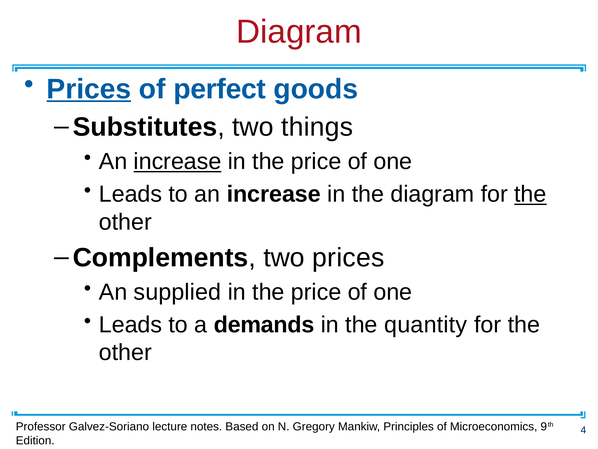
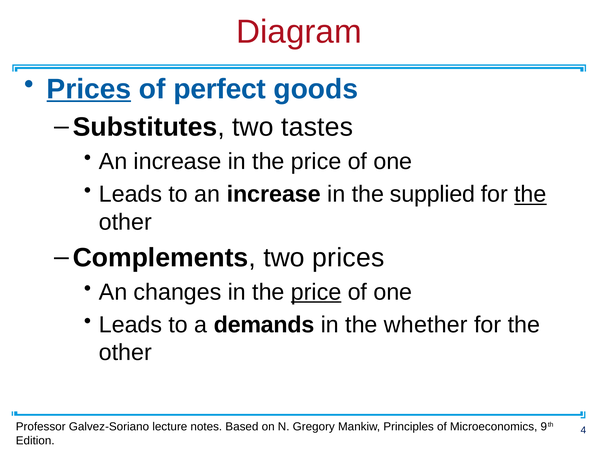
things: things -> tastes
increase at (178, 161) underline: present -> none
the diagram: diagram -> supplied
supplied: supplied -> changes
price at (316, 292) underline: none -> present
quantity: quantity -> whether
